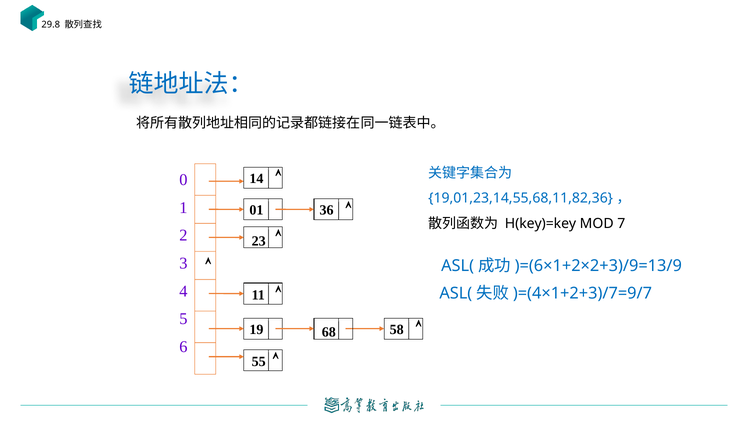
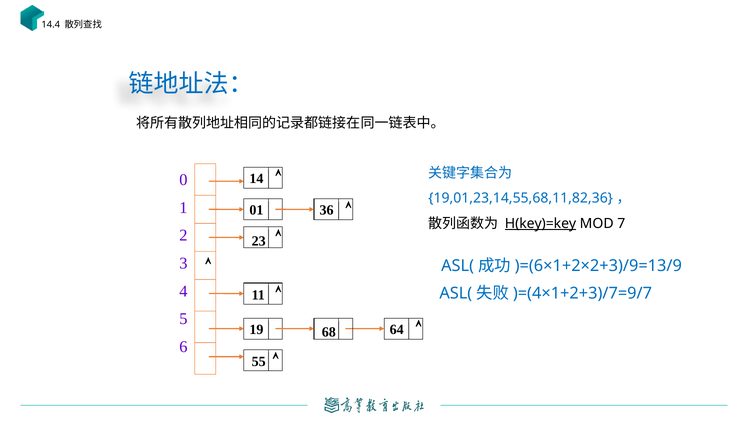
29.8: 29.8 -> 14.4
H(key)=key underline: none -> present
58: 58 -> 64
